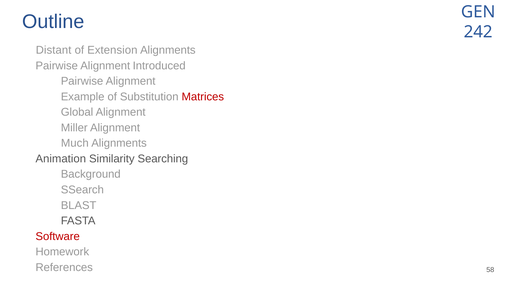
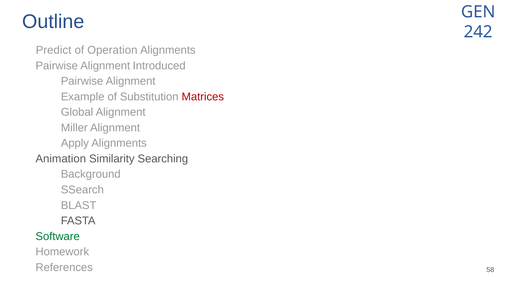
Distant: Distant -> Predict
Extension: Extension -> Operation
Much: Much -> Apply
Software colour: red -> green
